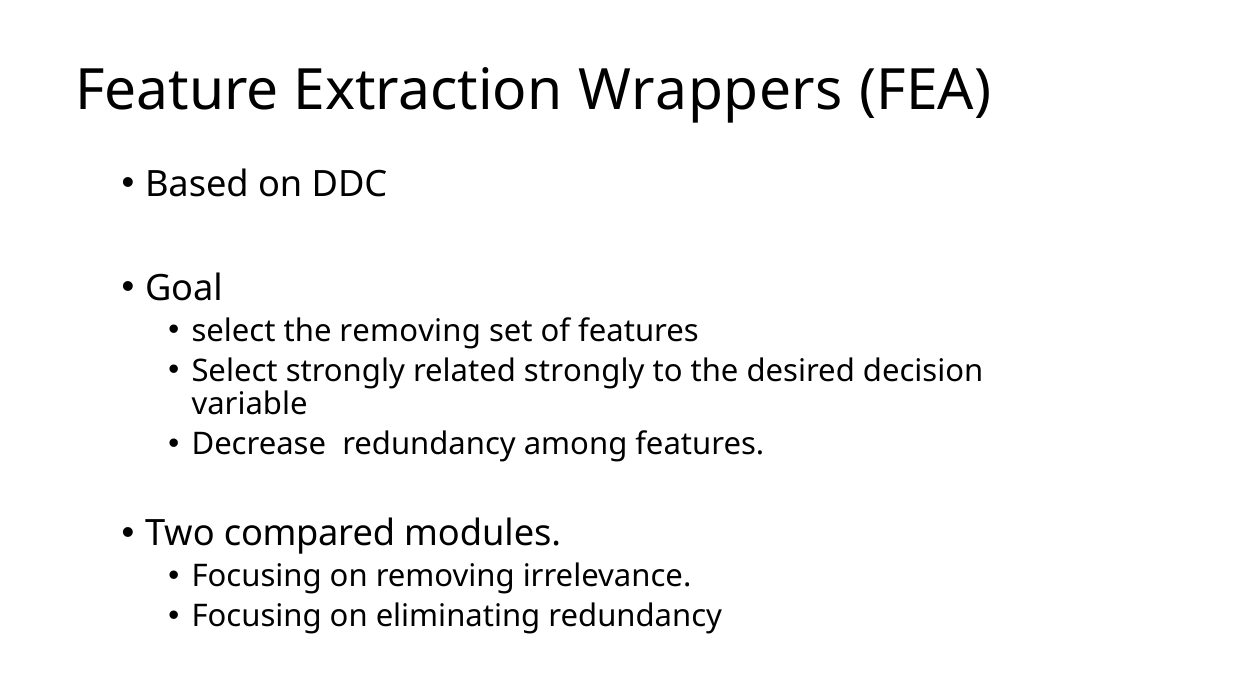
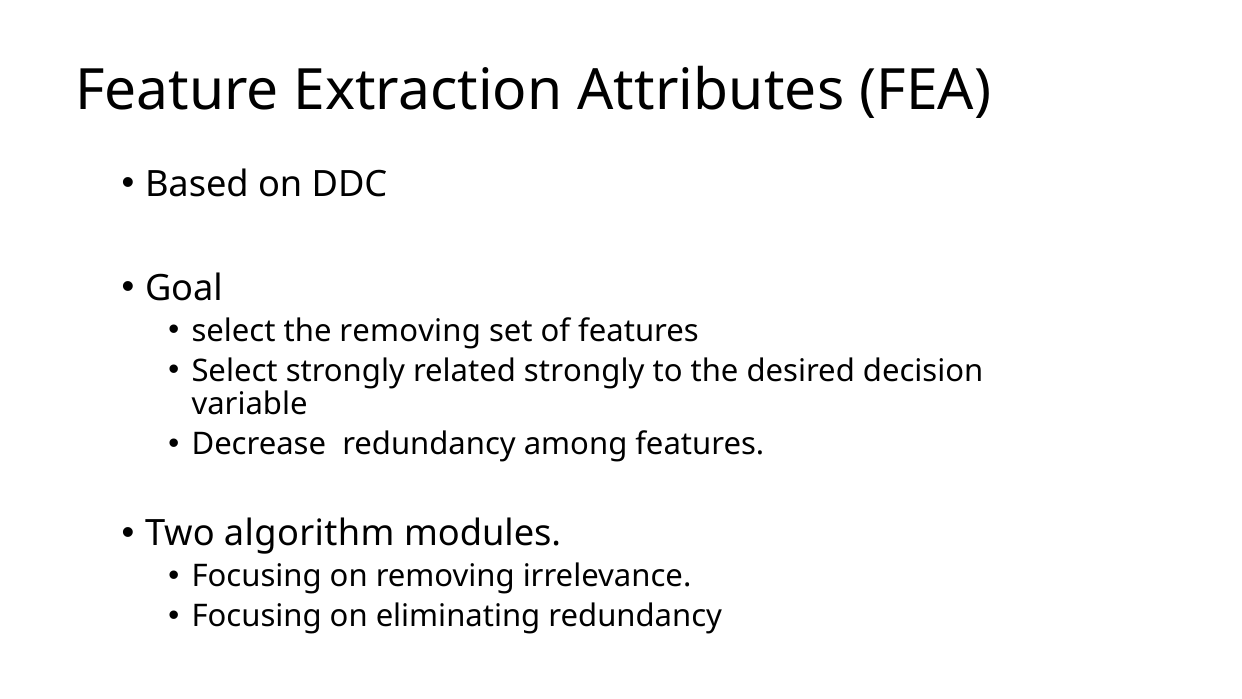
Wrappers: Wrappers -> Attributes
compared: compared -> algorithm
